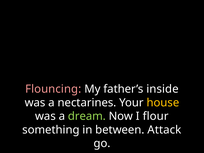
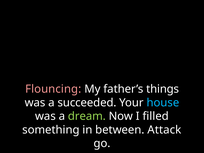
inside: inside -> things
nectarines: nectarines -> succeeded
house colour: yellow -> light blue
flour: flour -> filled
